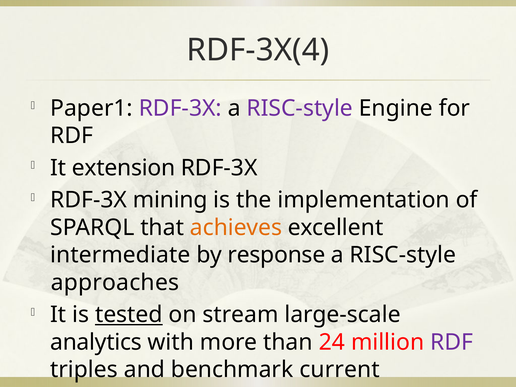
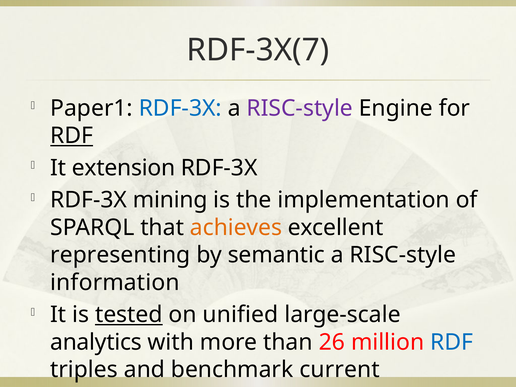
RDF-3X(4: RDF-3X(4 -> RDF-3X(7
RDF-3X at (180, 108) colour: purple -> blue
RDF at (72, 136) underline: none -> present
intermediate: intermediate -> representing
response: response -> semantic
approaches: approaches -> information
stream: stream -> unified
24: 24 -> 26
RDF at (452, 342) colour: purple -> blue
